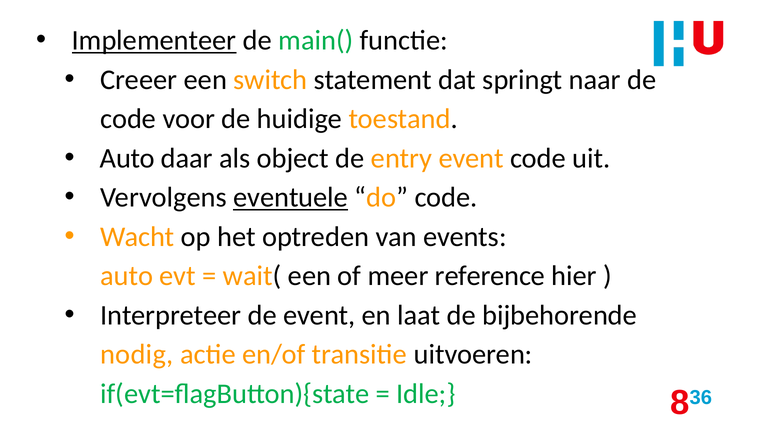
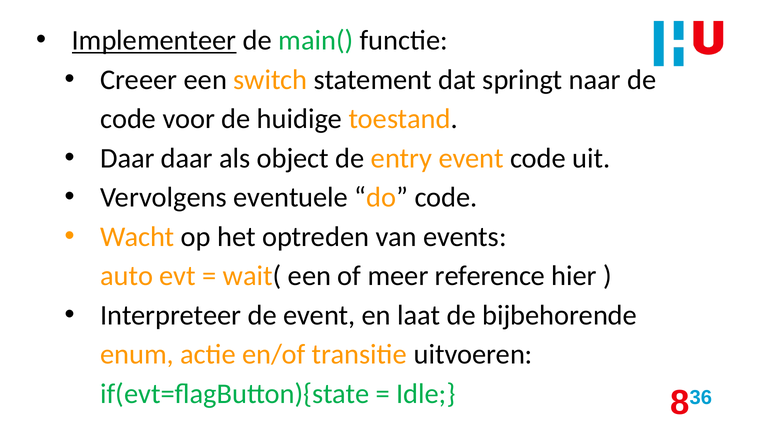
Auto at (127, 158): Auto -> Daar
eventuele underline: present -> none
nodig: nodig -> enum
